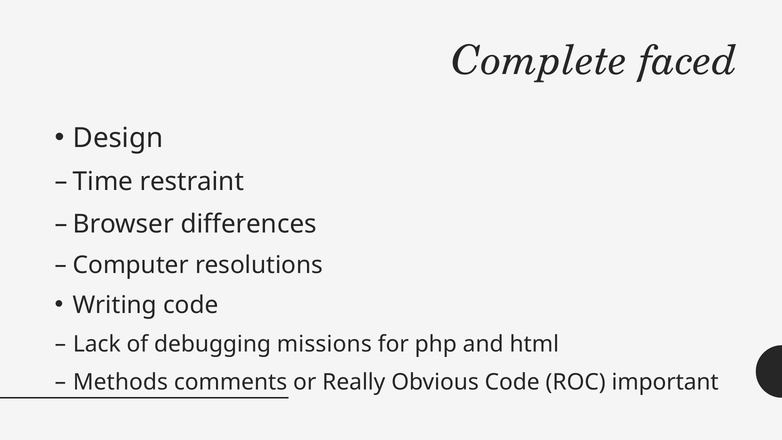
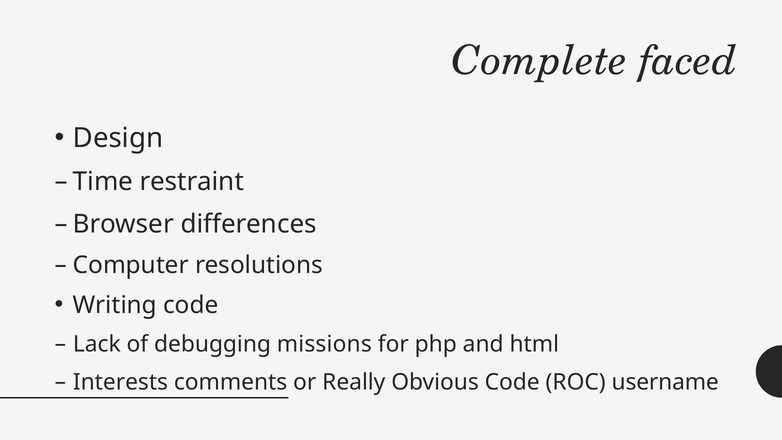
Methods: Methods -> Interests
important: important -> username
